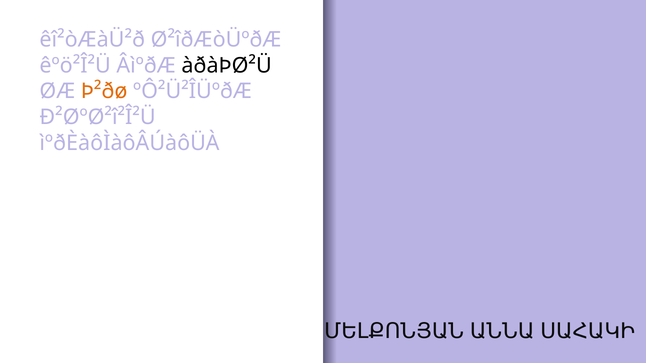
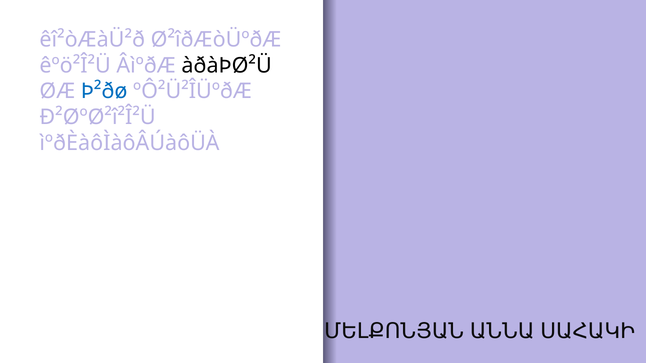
Þ²ðø colour: orange -> blue
